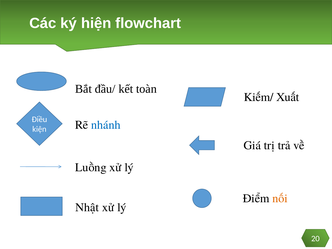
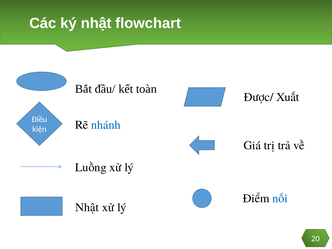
ký hiện: hiện -> nhật
Kiếm/: Kiếm/ -> Được/
nối colour: orange -> blue
